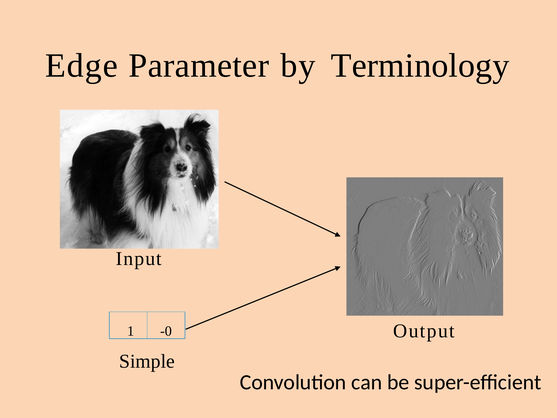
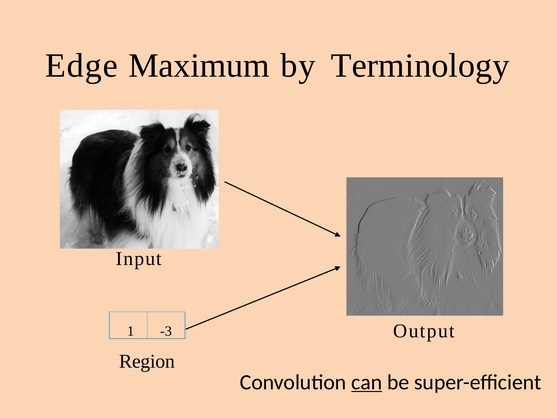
Parameter: Parameter -> Maximum
-0: -0 -> -3
Simple: Simple -> Region
can underline: none -> present
